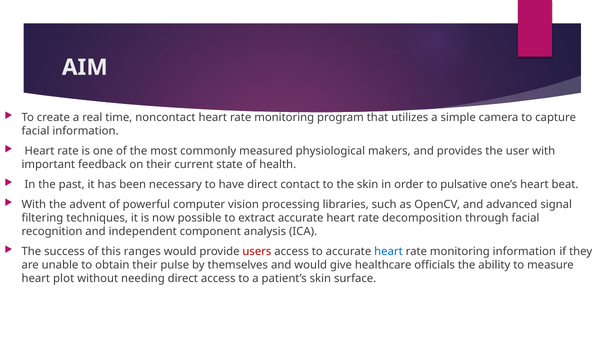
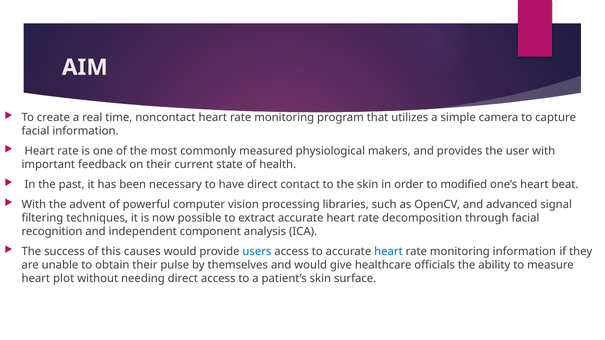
pulsative: pulsative -> modified
ranges: ranges -> causes
users colour: red -> blue
